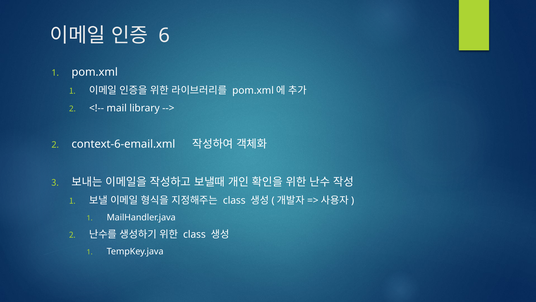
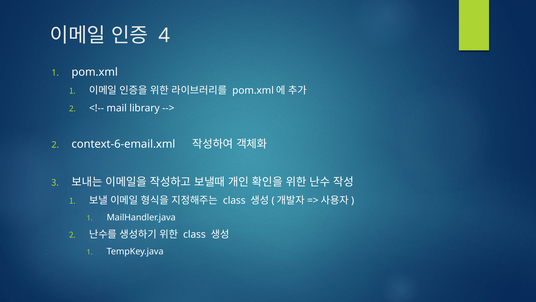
6: 6 -> 4
